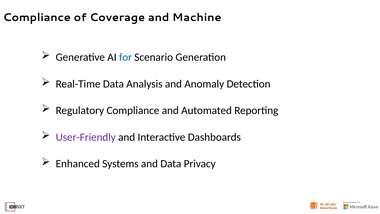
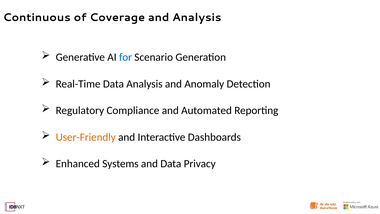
Compliance at (37, 17): Compliance -> Continuous
and Machine: Machine -> Analysis
User-Friendly colour: purple -> orange
